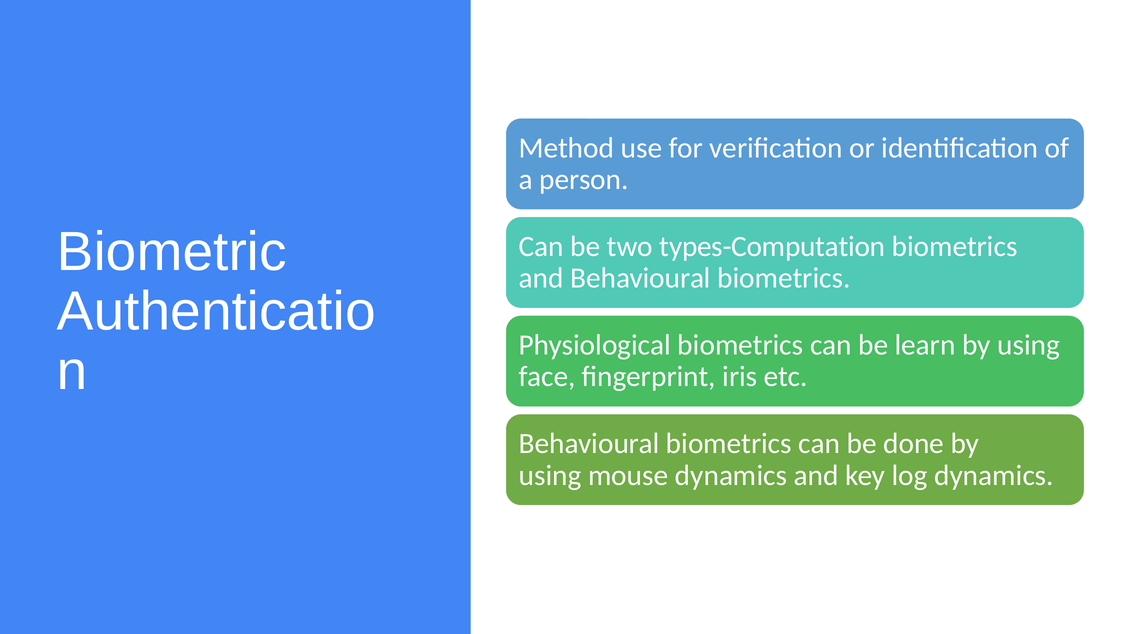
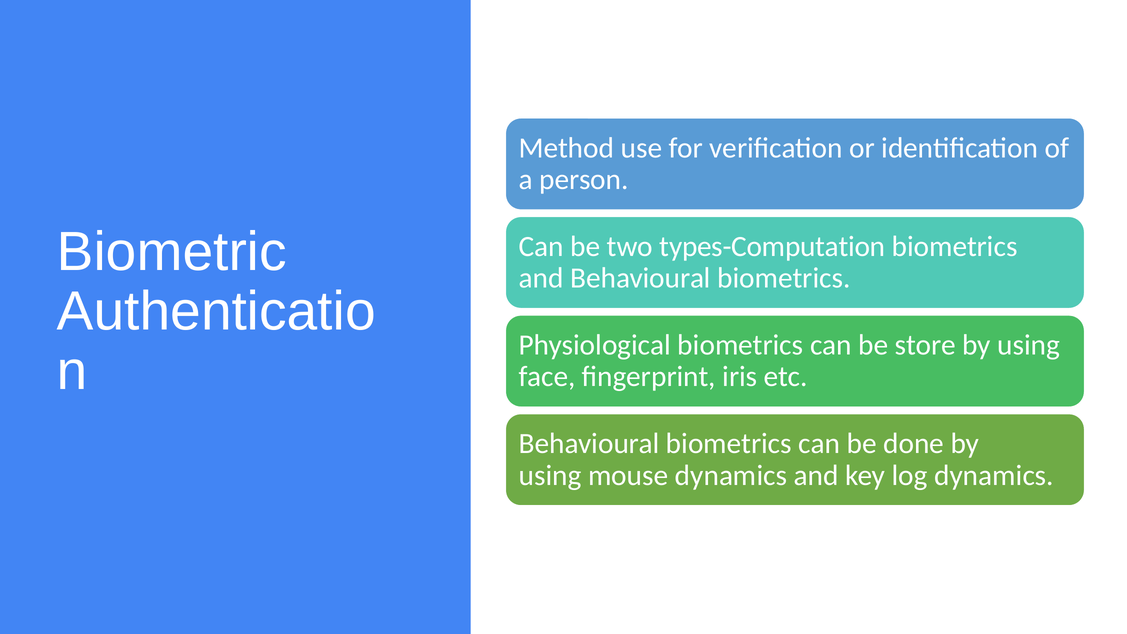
learn: learn -> store
